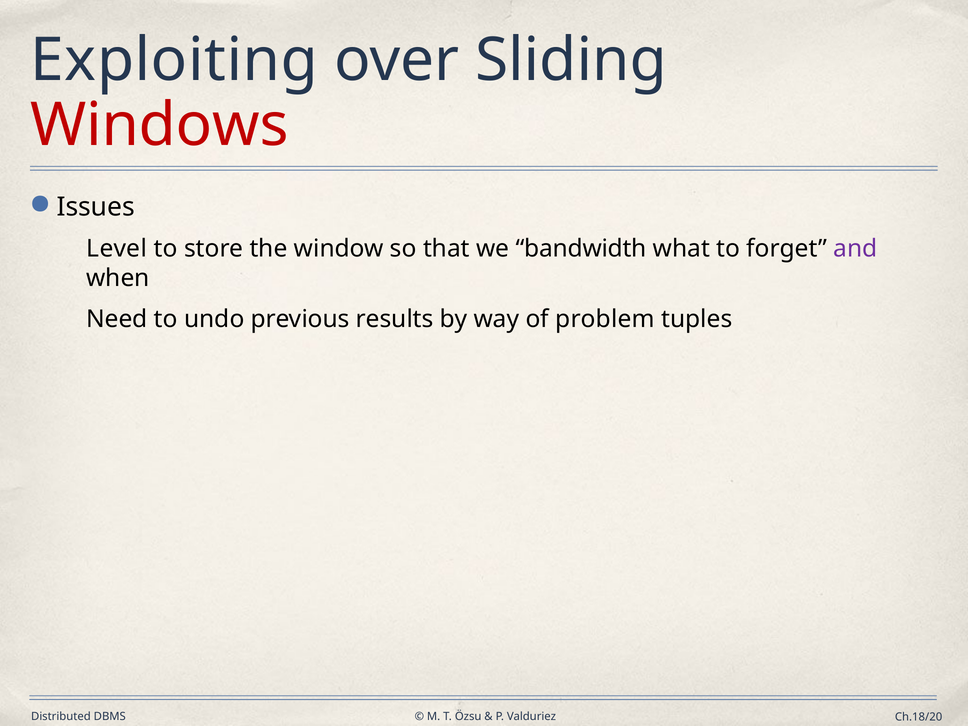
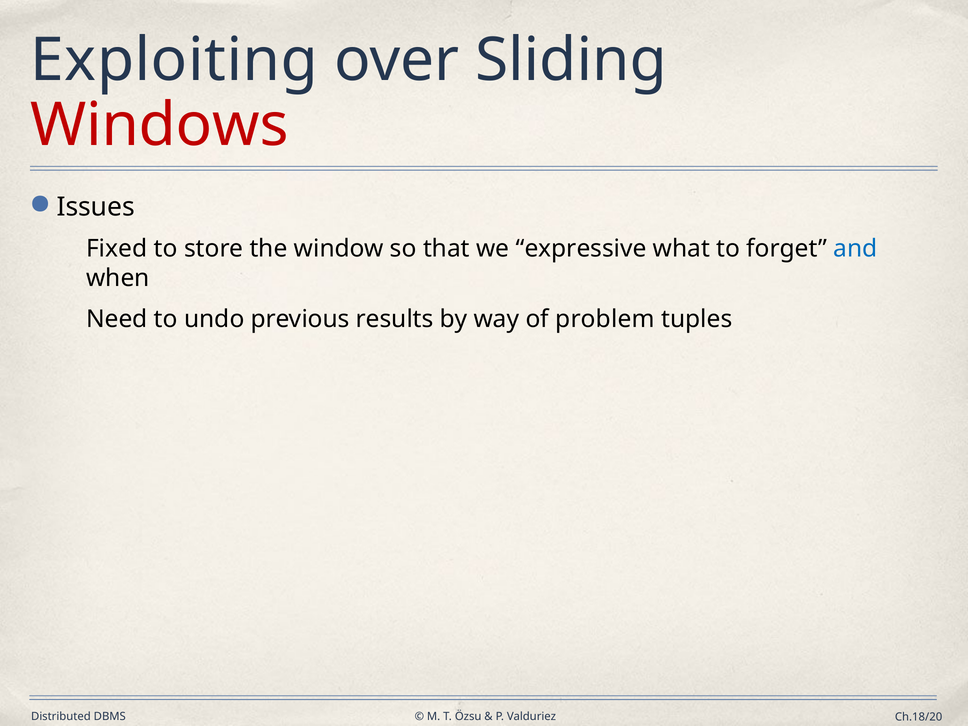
Level: Level -> Fixed
bandwidth: bandwidth -> expressive
and colour: purple -> blue
